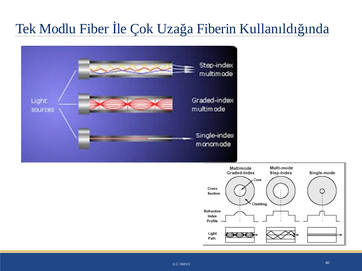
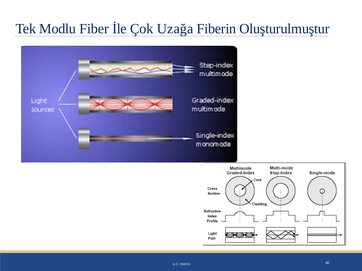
Kullanıldığında: Kullanıldığında -> Oluşturulmuştur
